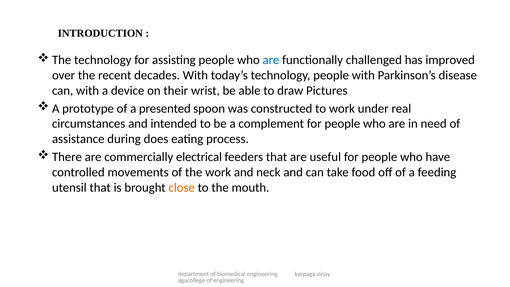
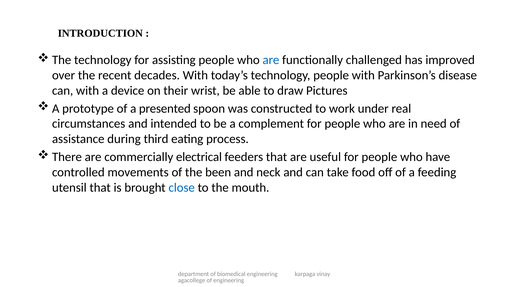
does: does -> third
the work: work -> been
close colour: orange -> blue
